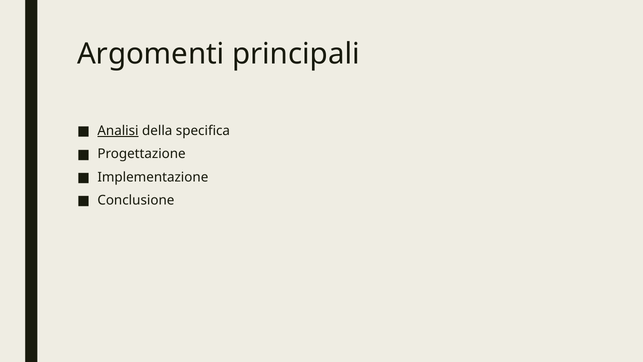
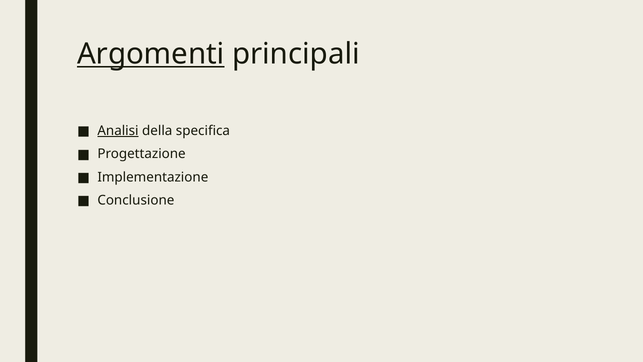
Argomenti underline: none -> present
